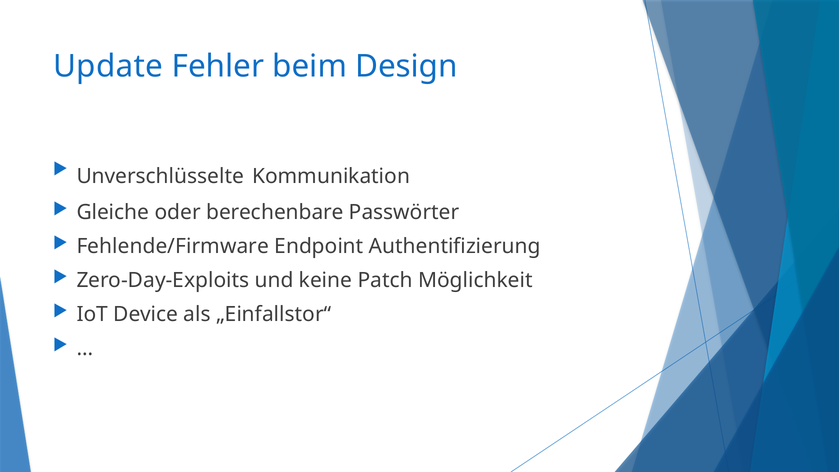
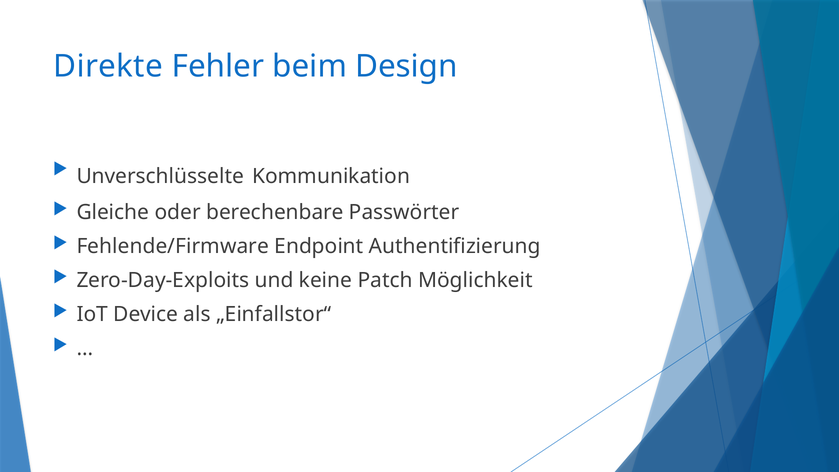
Update: Update -> Direkte
